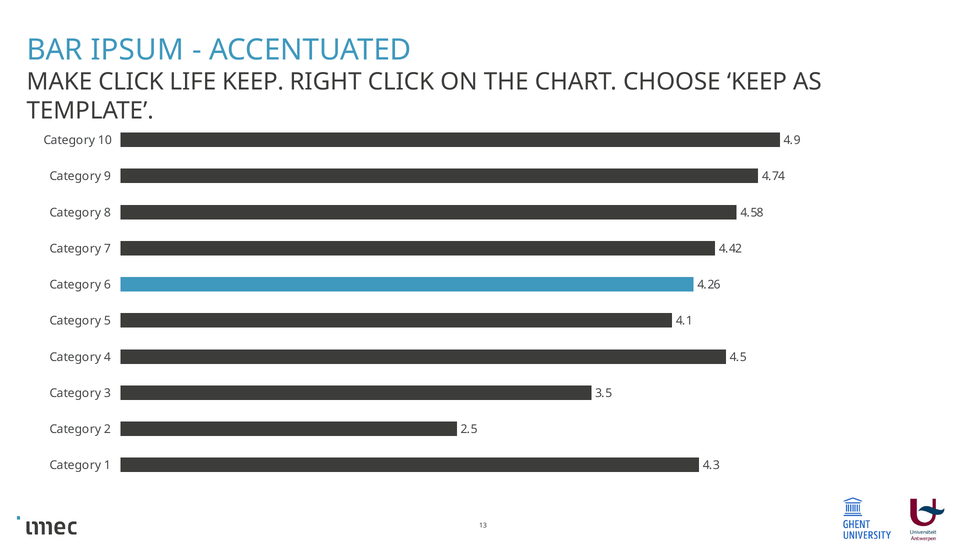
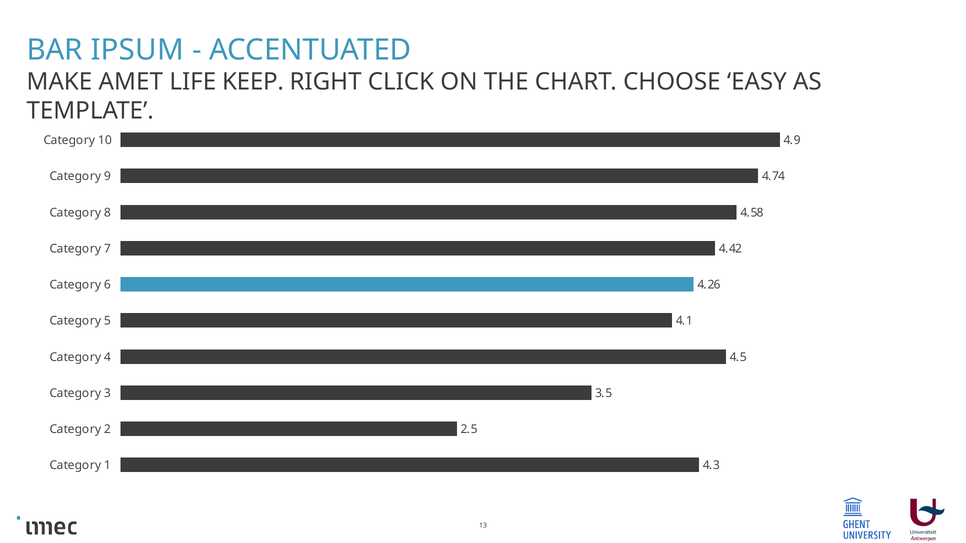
MAKE CLICK: CLICK -> AMET
CHOOSE KEEP: KEEP -> EASY
